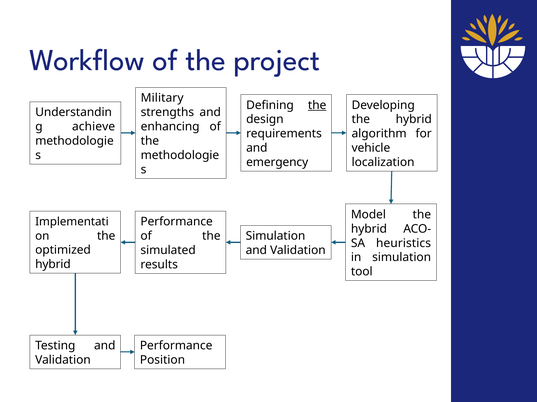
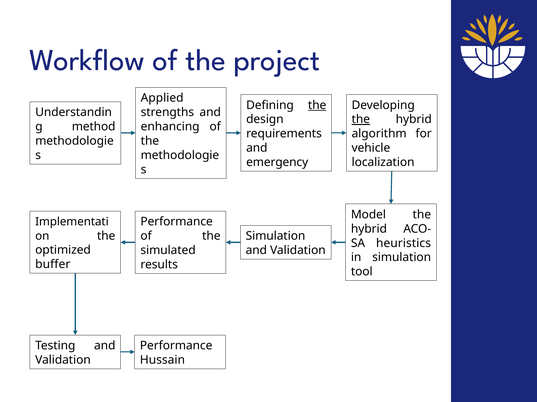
Military: Military -> Applied
the at (361, 120) underline: none -> present
achieve: achieve -> method
hybrid at (53, 265): hybrid -> buffer
Position: Position -> Hussain
